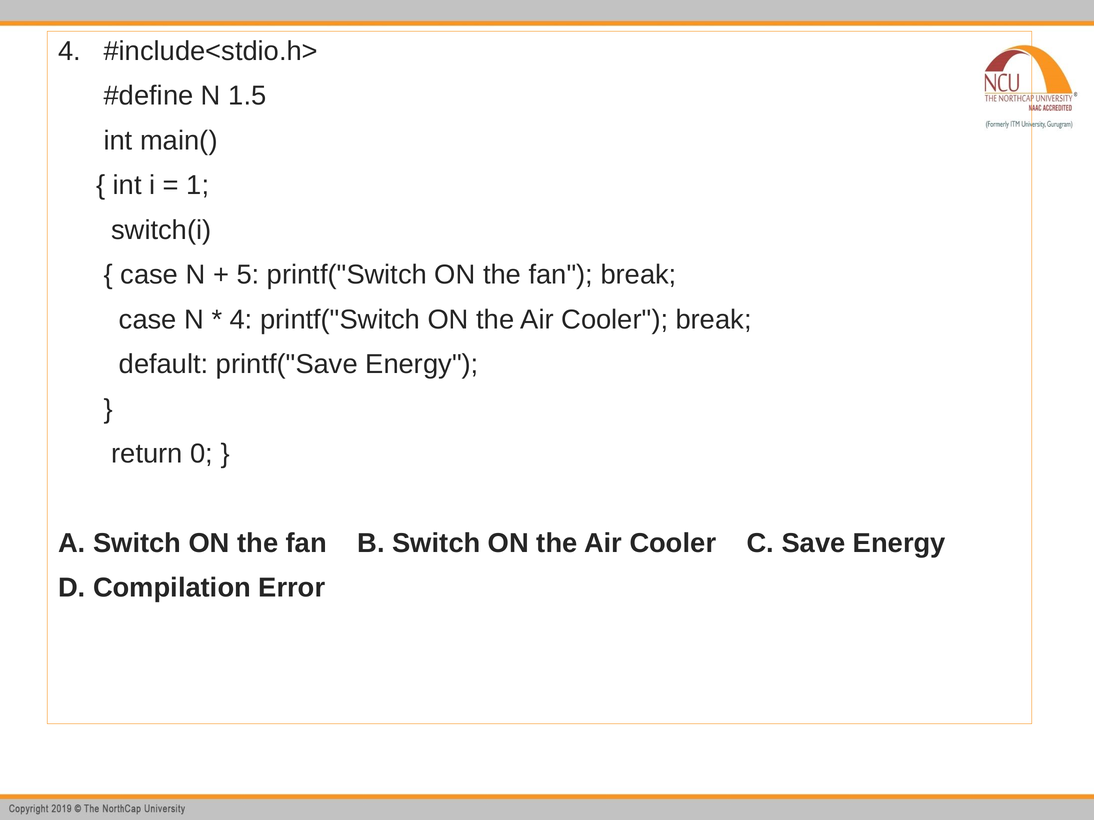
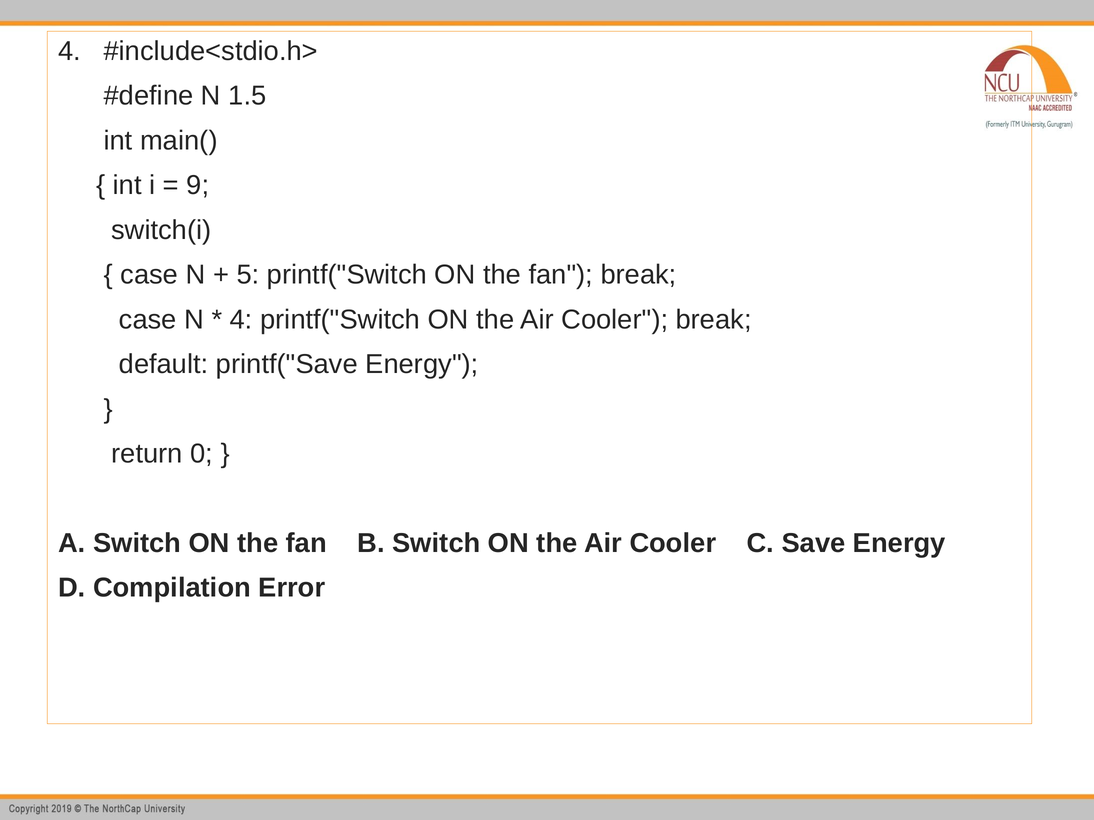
1: 1 -> 9
